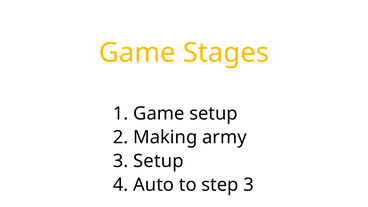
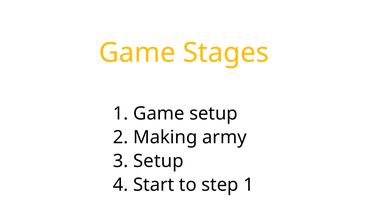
Auto: Auto -> Start
step 3: 3 -> 1
